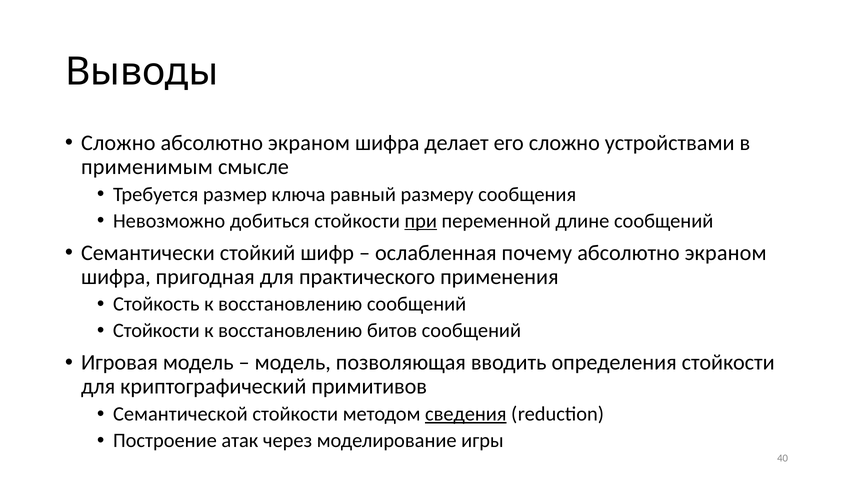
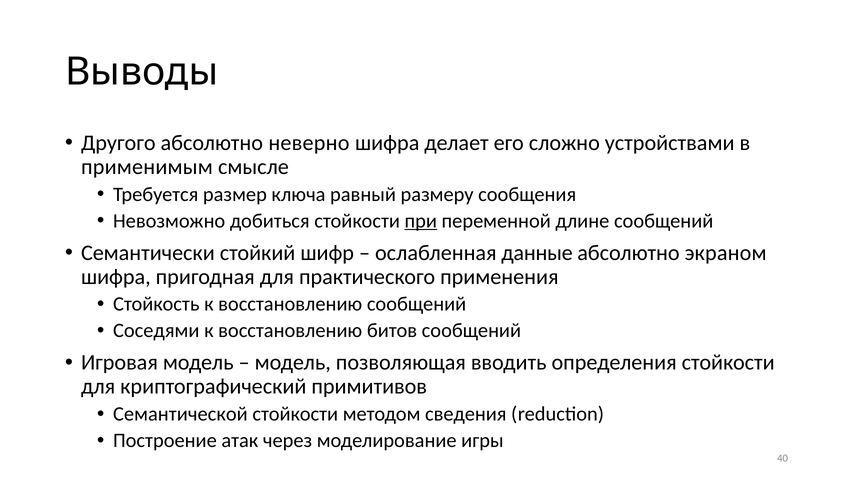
Сложно at (118, 143): Сложно -> Другого
экраном at (309, 143): экраном -> неверно
почему: почему -> данные
Стойкости at (156, 331): Стойкости -> Соседями
сведения underline: present -> none
